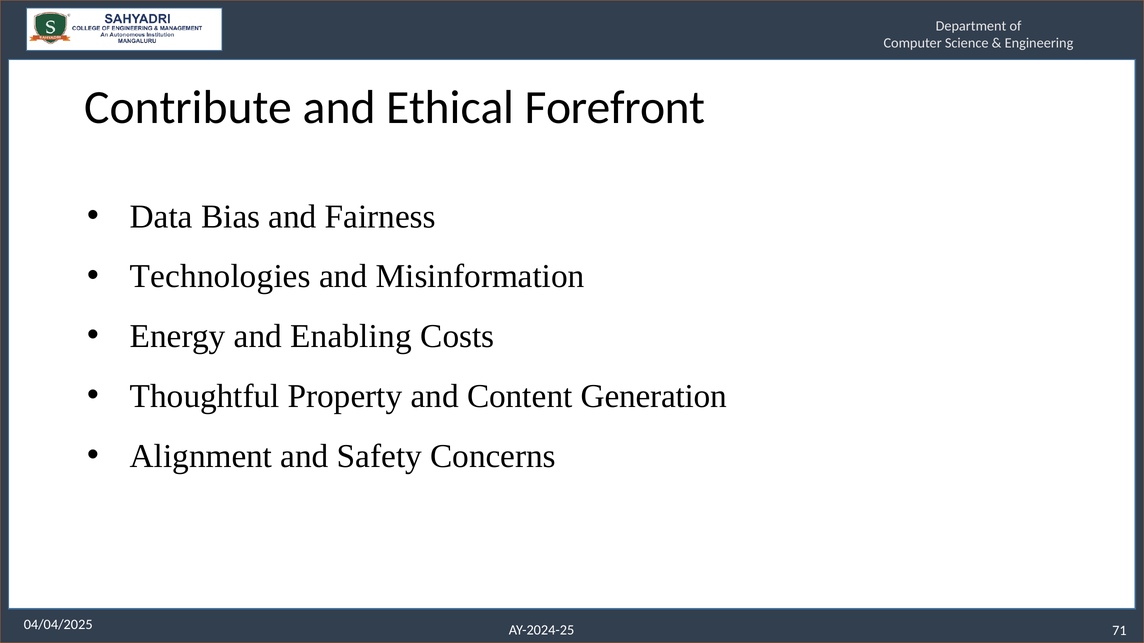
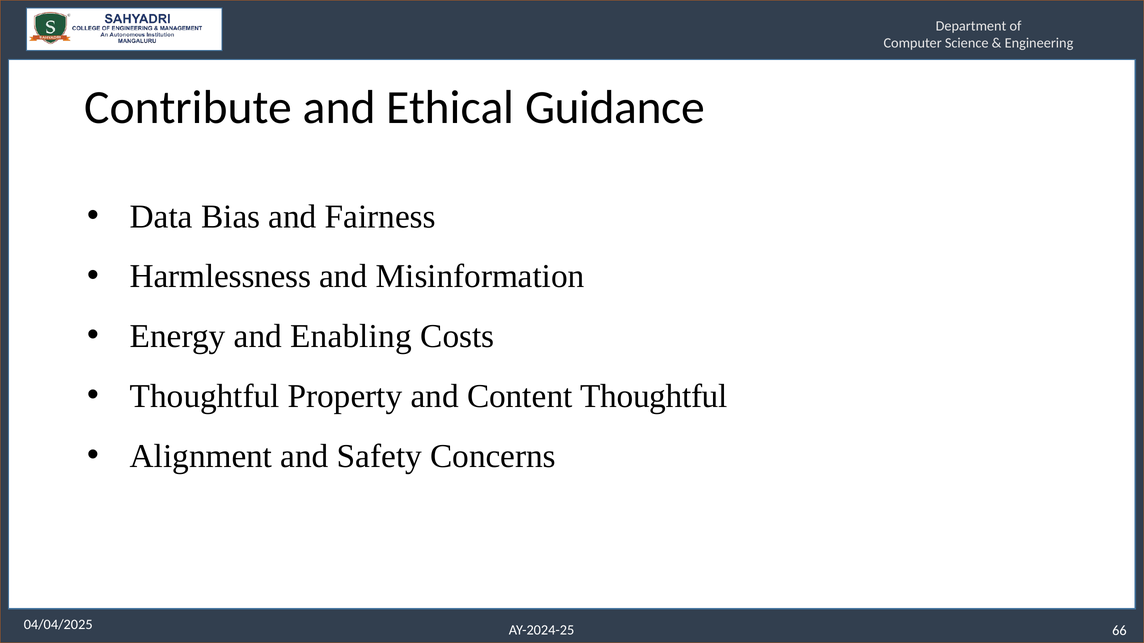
Forefront: Forefront -> Guidance
Technologies: Technologies -> Harmlessness
Content Generation: Generation -> Thoughtful
71: 71 -> 66
